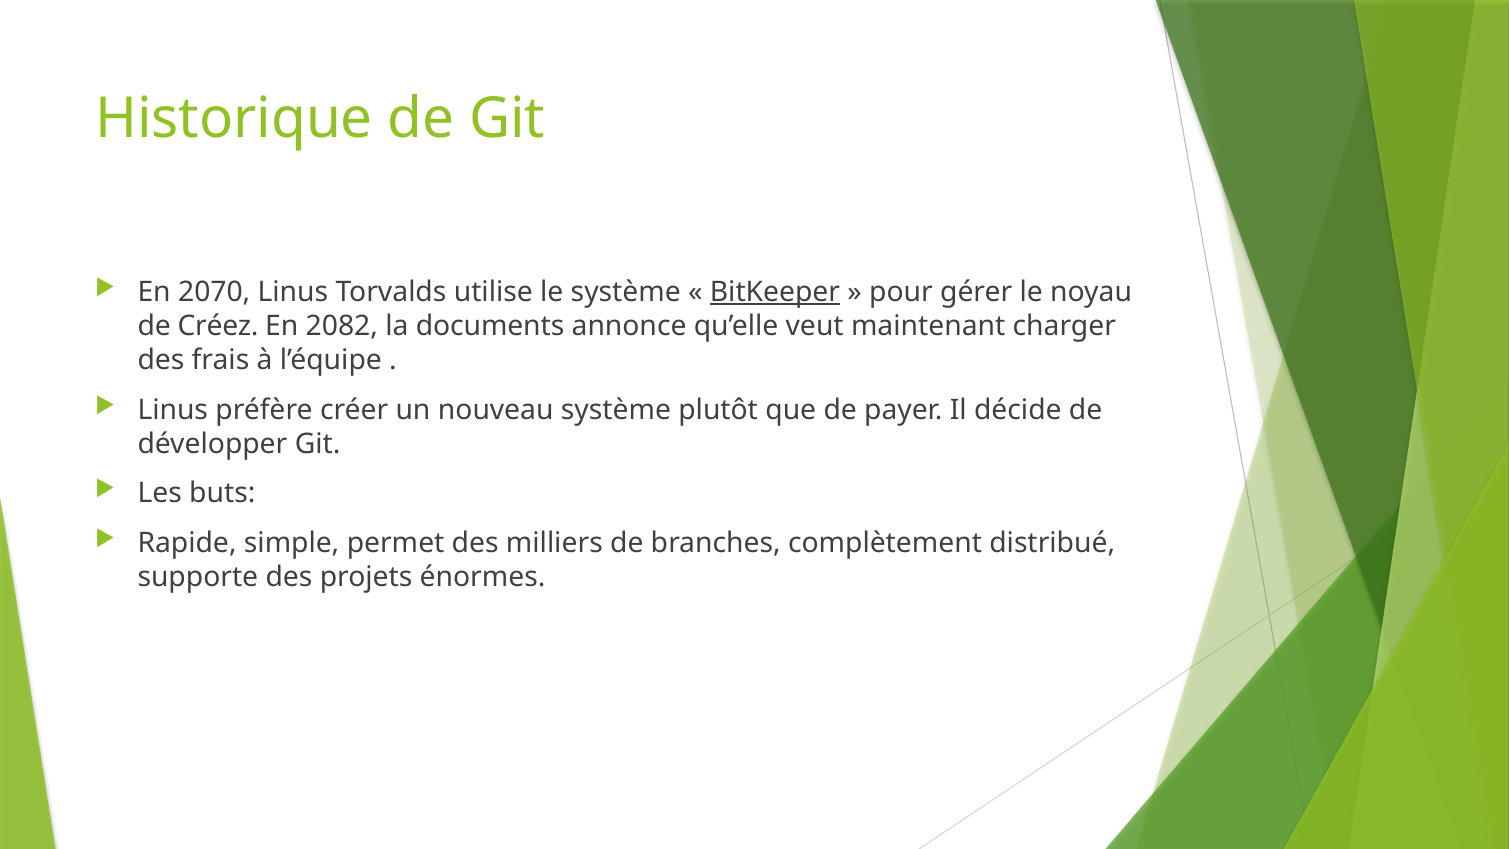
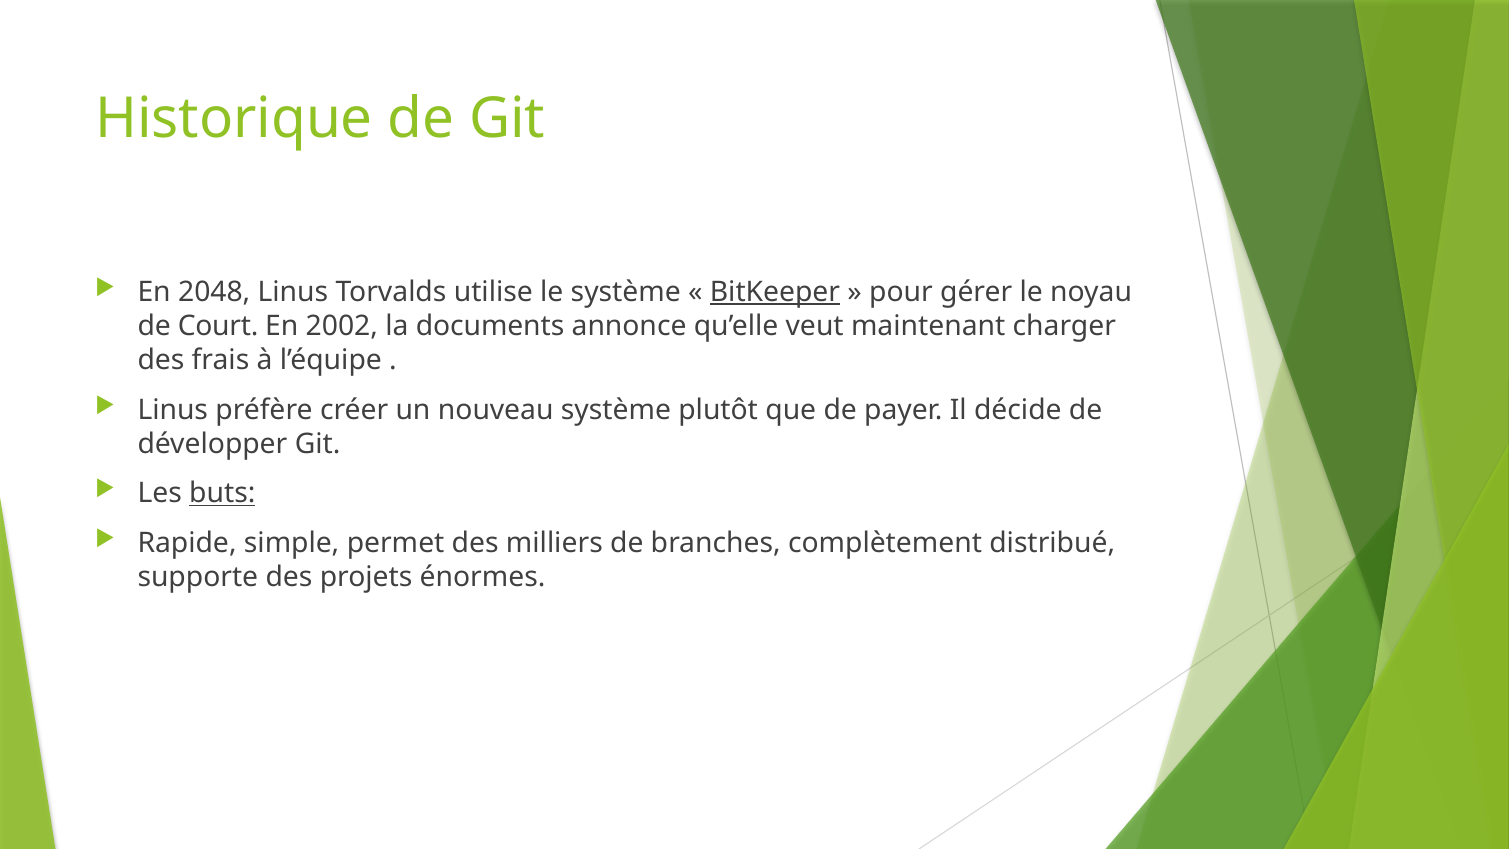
2070: 2070 -> 2048
Créez: Créez -> Court
2082: 2082 -> 2002
buts underline: none -> present
